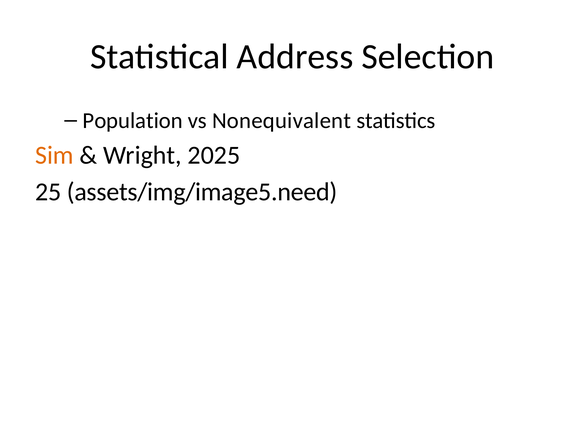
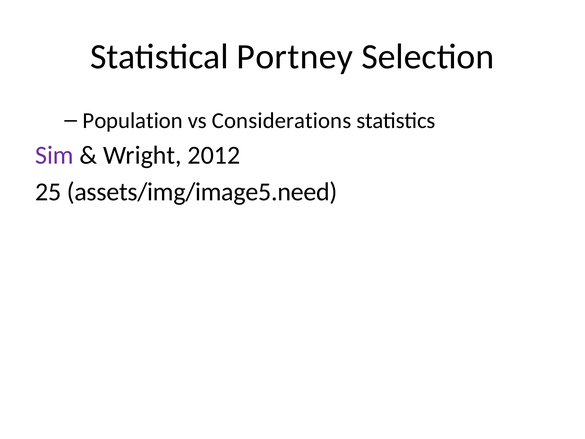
Address: Address -> Portney
Nonequivalent: Nonequivalent -> Considerations
Sim colour: orange -> purple
2025: 2025 -> 2012
